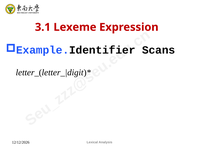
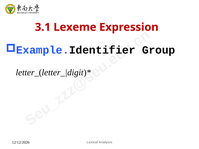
Scans: Scans -> Group
